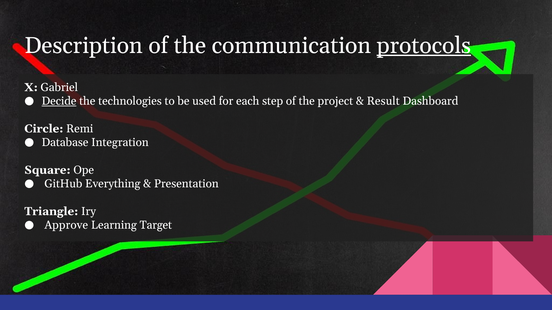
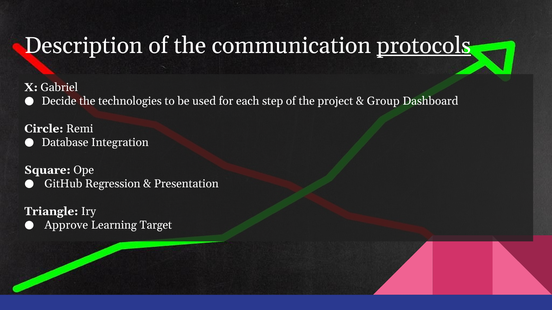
Decide underline: present -> none
Result: Result -> Group
Everything: Everything -> Regression
